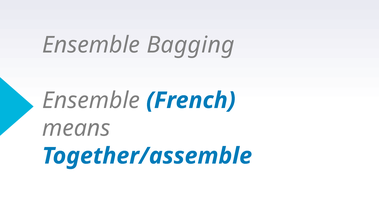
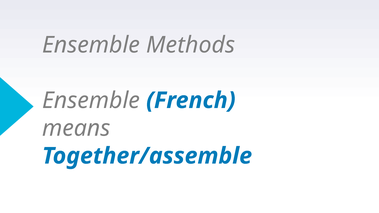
Bagging: Bagging -> Methods
